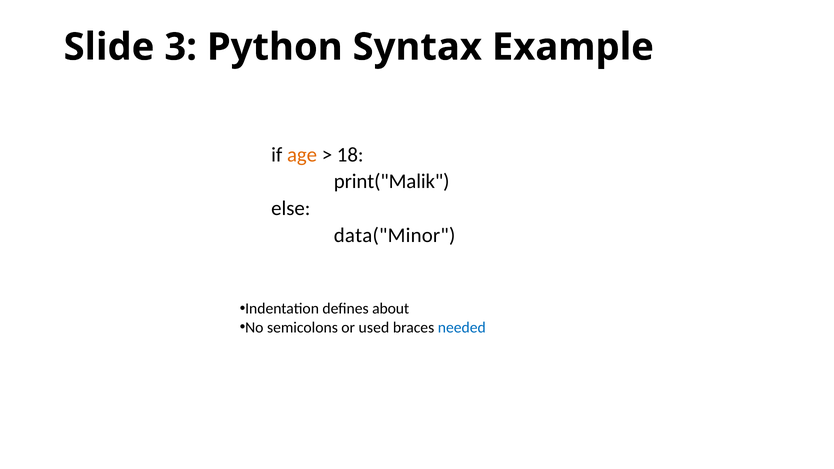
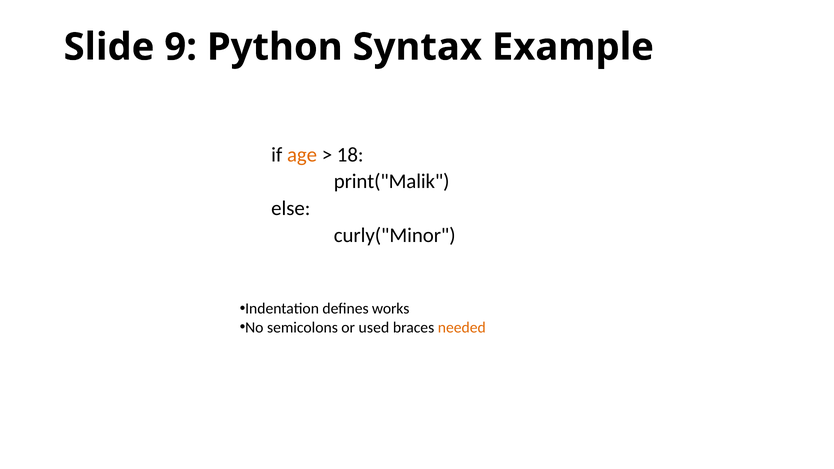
3: 3 -> 9
data("Minor: data("Minor -> curly("Minor
about: about -> works
needed colour: blue -> orange
